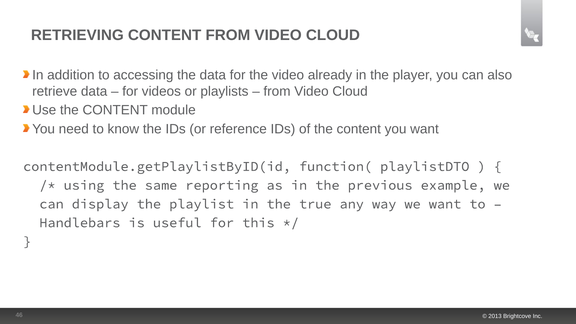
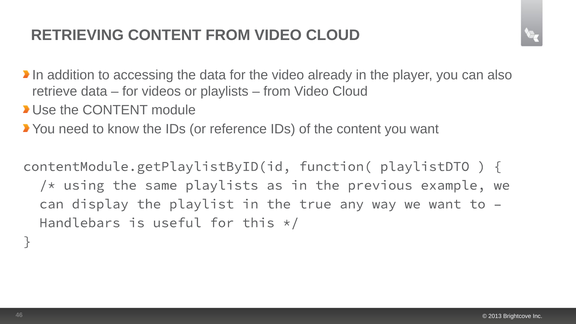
same reporting: reporting -> playlists
